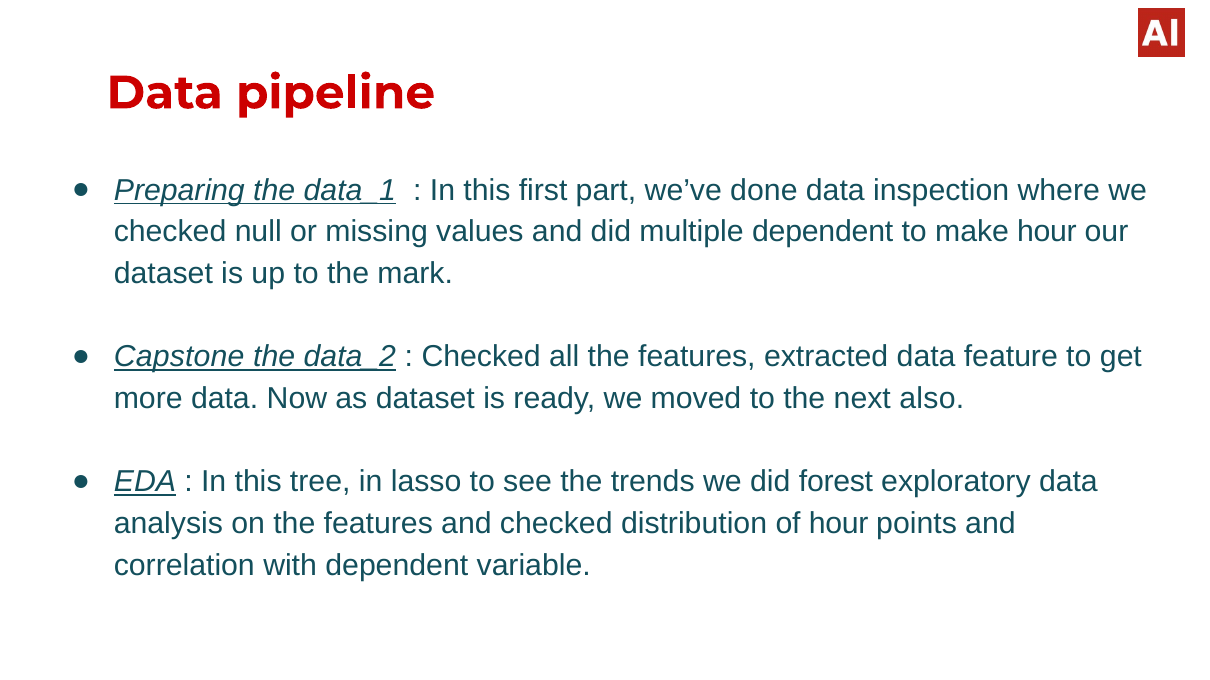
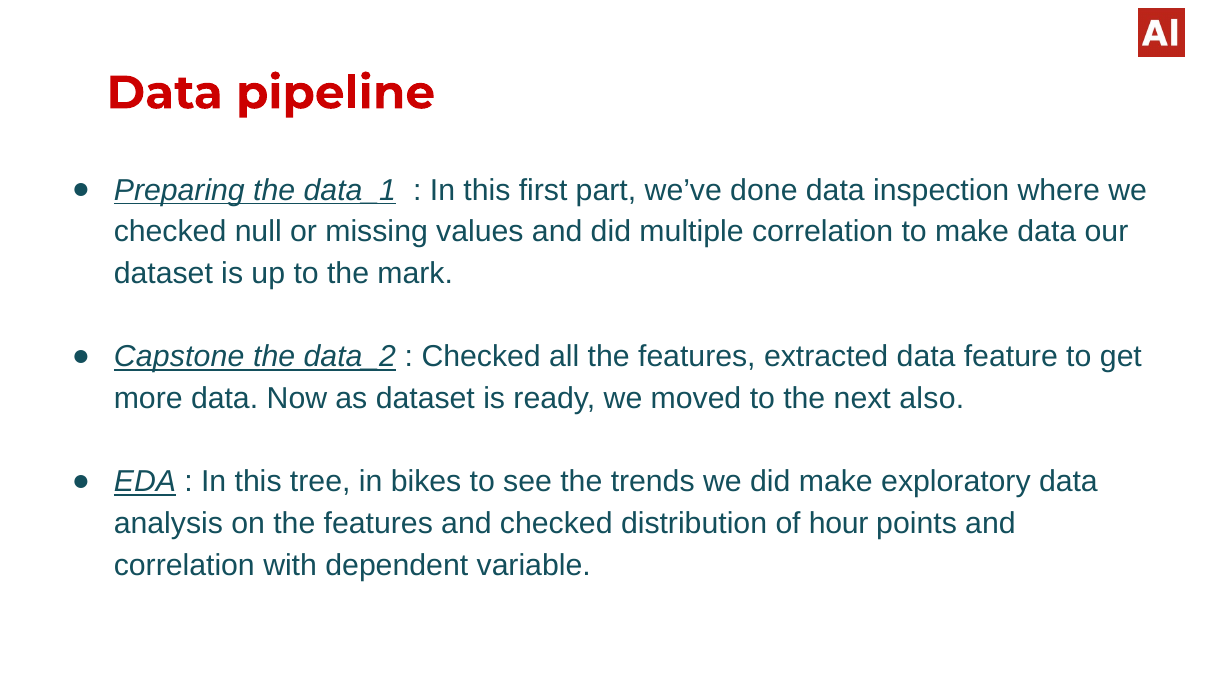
multiple dependent: dependent -> correlation
make hour: hour -> data
lasso: lasso -> bikes
did forest: forest -> make
